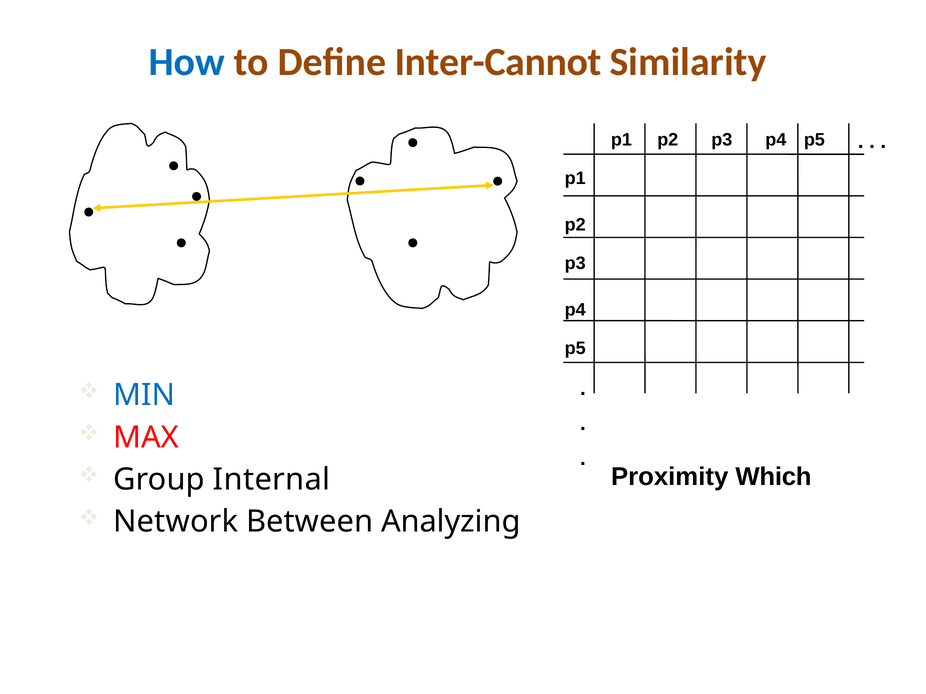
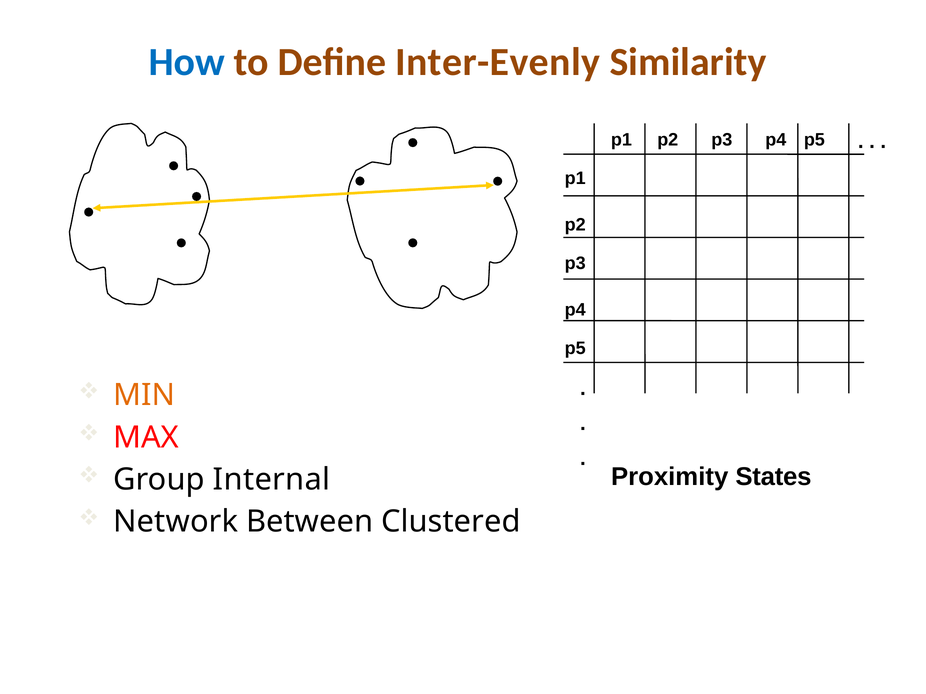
Inter-Cannot: Inter-Cannot -> Inter-Evenly
MIN colour: blue -> orange
Which: Which -> States
Analyzing: Analyzing -> Clustered
